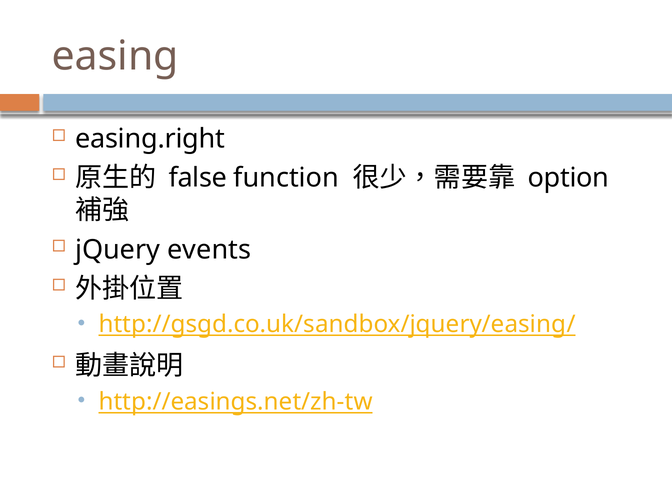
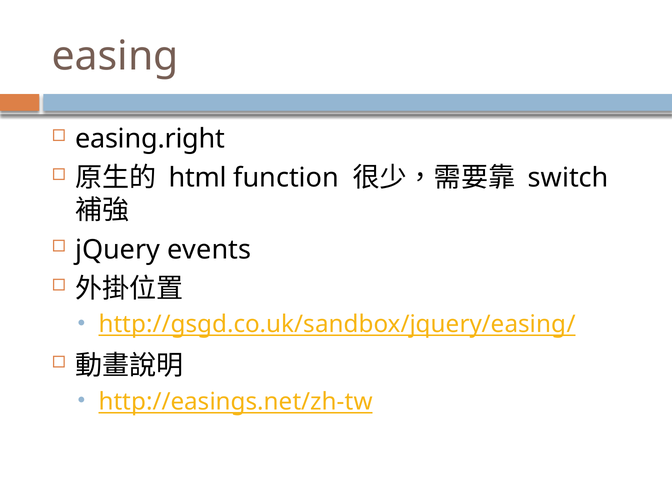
false: false -> html
option: option -> switch
